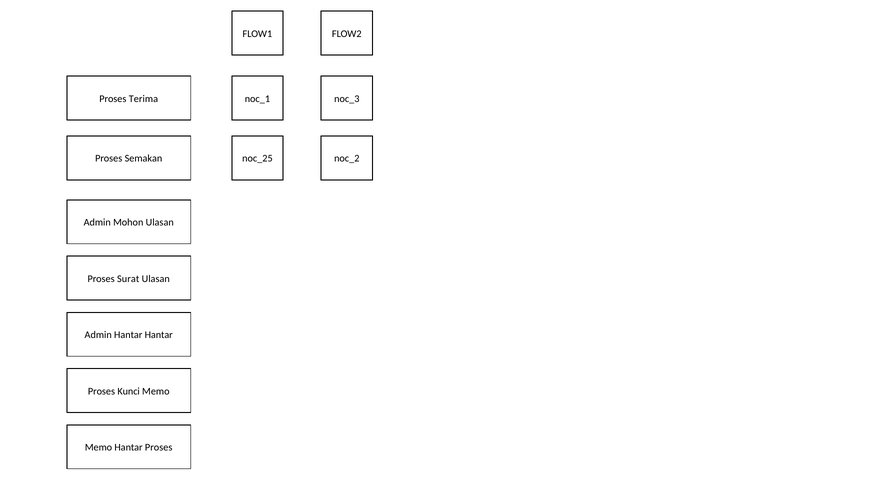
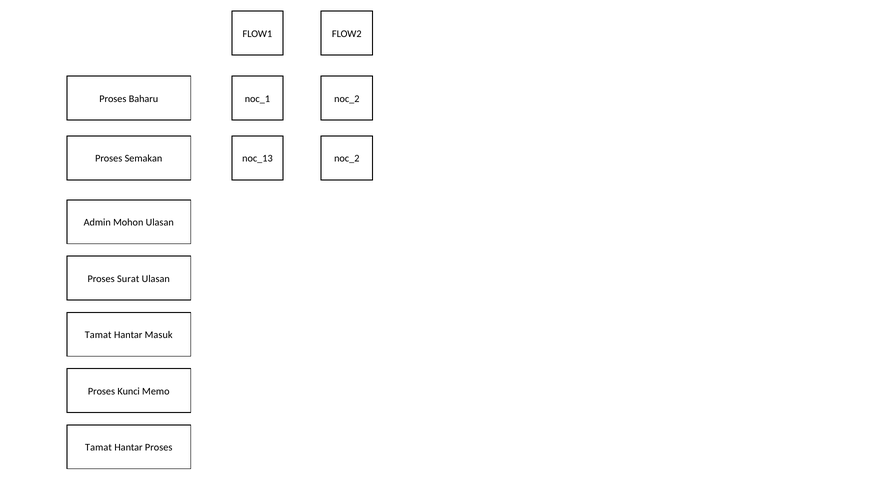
Terima: Terima -> Baharu
noc_3 at (347, 99): noc_3 -> noc_2
noc_25: noc_25 -> noc_13
Admin at (98, 335): Admin -> Tamat
Hantar Hantar: Hantar -> Masuk
Memo at (99, 448): Memo -> Tamat
